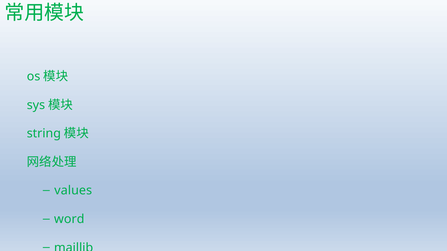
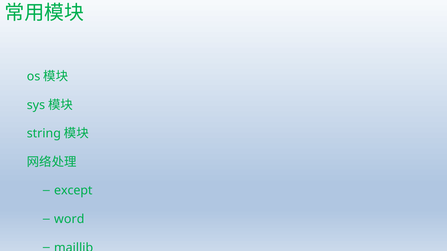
values: values -> except
